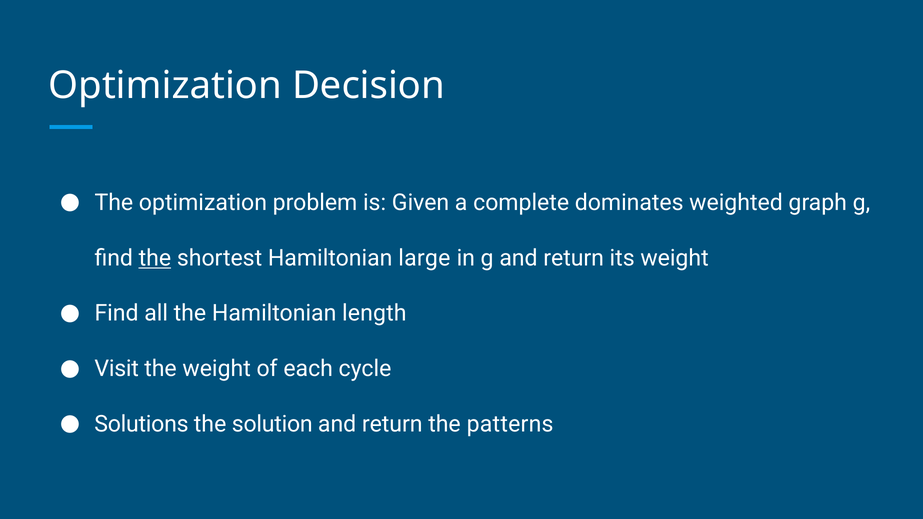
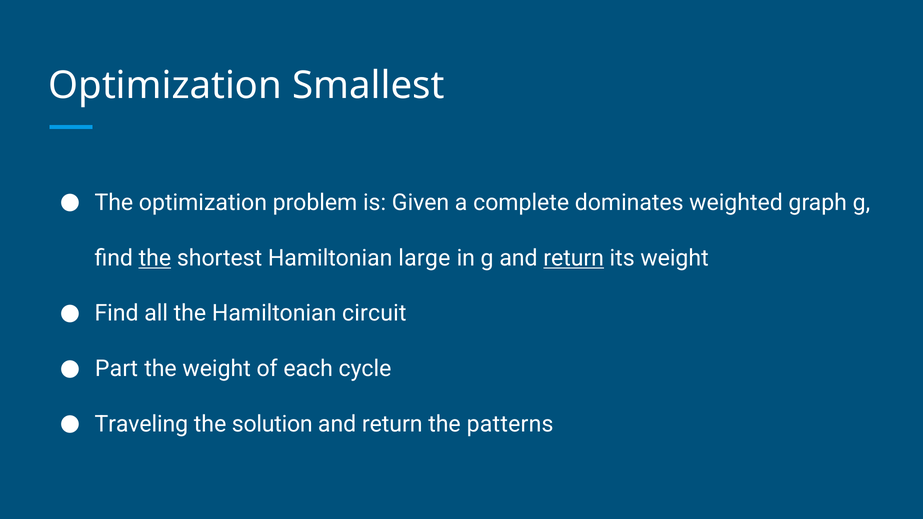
Decision: Decision -> Smallest
return at (574, 258) underline: none -> present
length: length -> circuit
Visit: Visit -> Part
Solutions: Solutions -> Traveling
